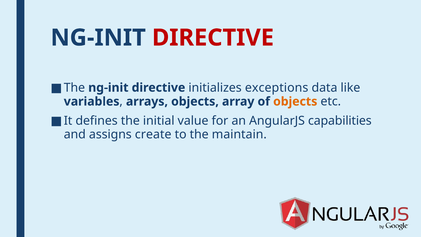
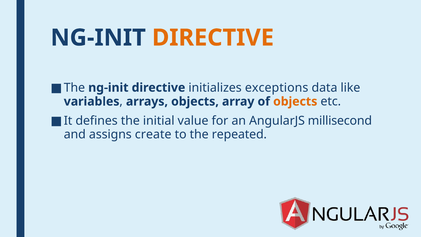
DIRECTIVE at (213, 38) colour: red -> orange
capabilities: capabilities -> millisecond
maintain: maintain -> repeated
